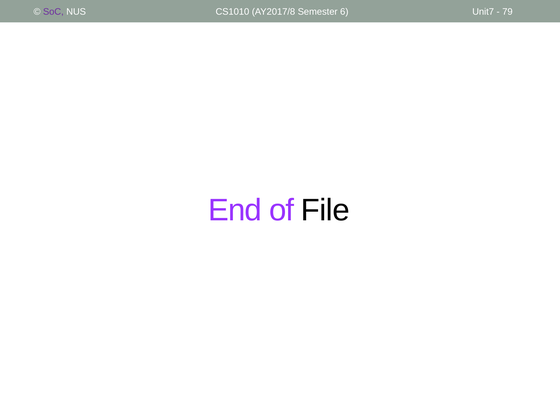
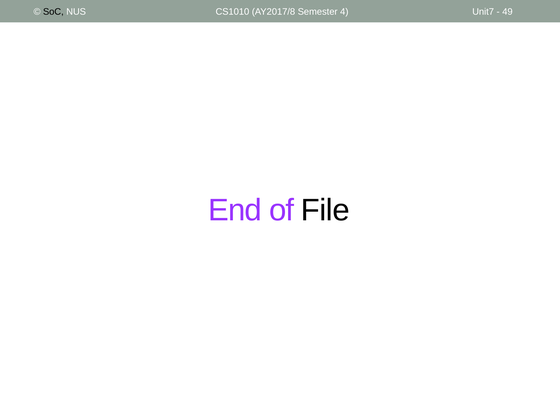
SoC colour: purple -> black
6: 6 -> 4
79: 79 -> 49
